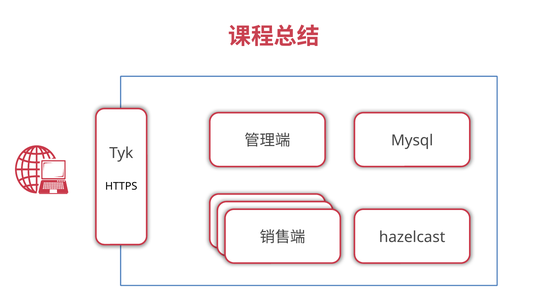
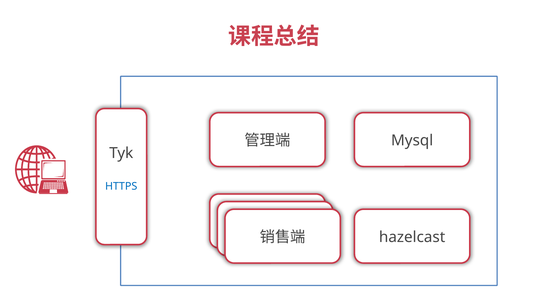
HTTPS colour: black -> blue
